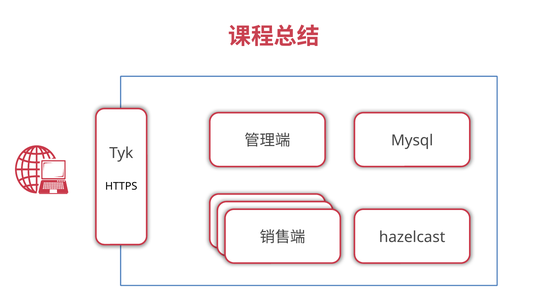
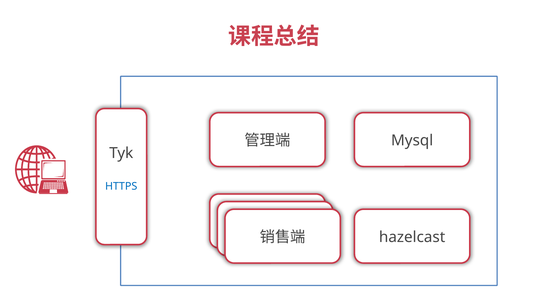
HTTPS colour: black -> blue
